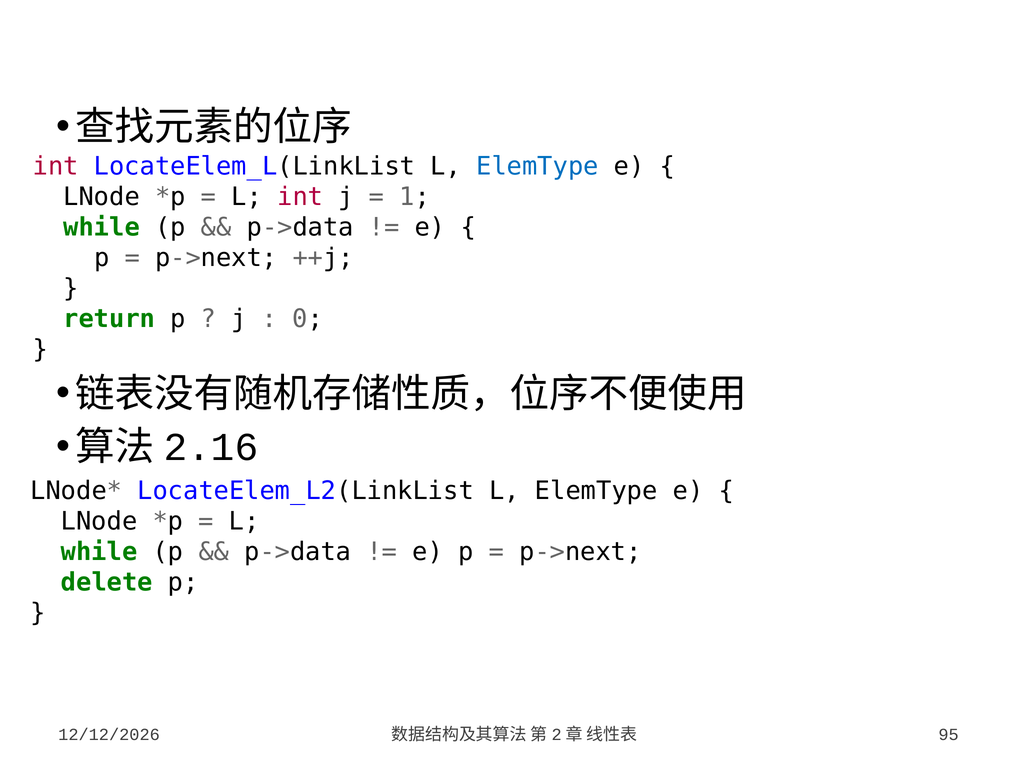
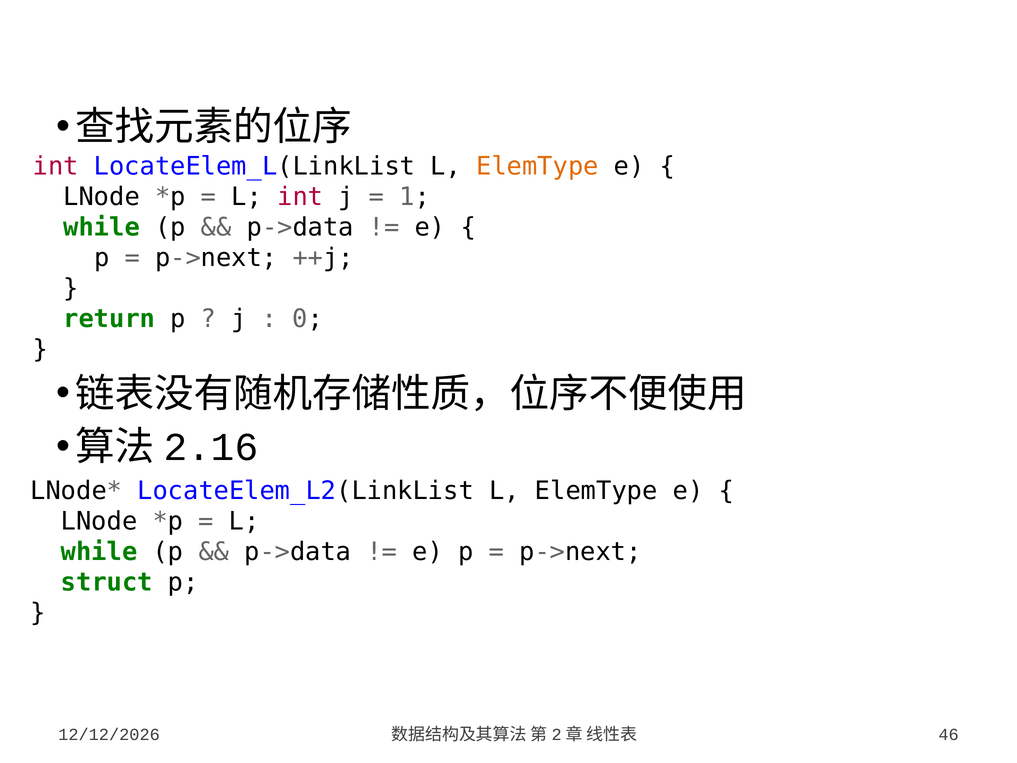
ElemType at (537, 166) colour: blue -> orange
delete: delete -> struct
95: 95 -> 46
